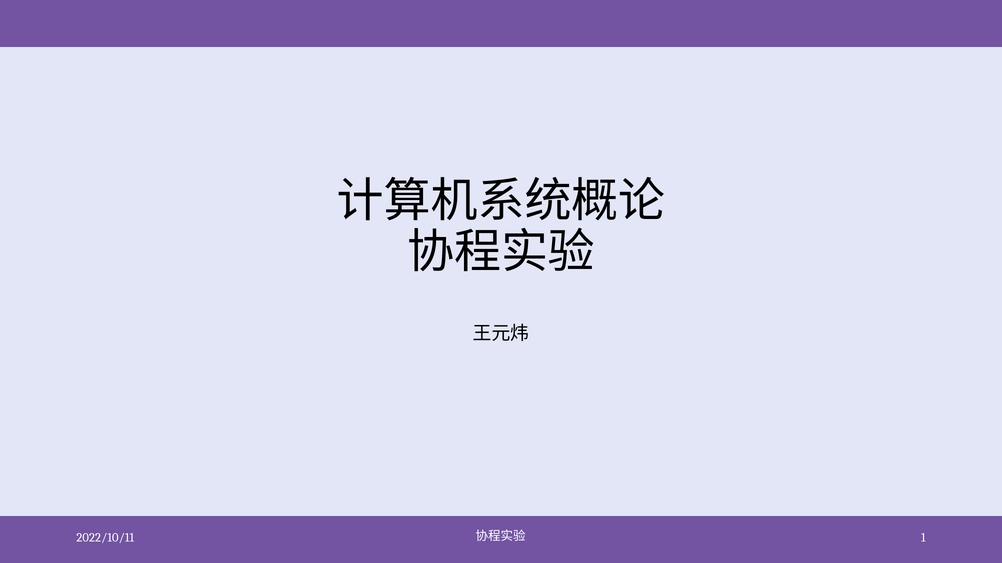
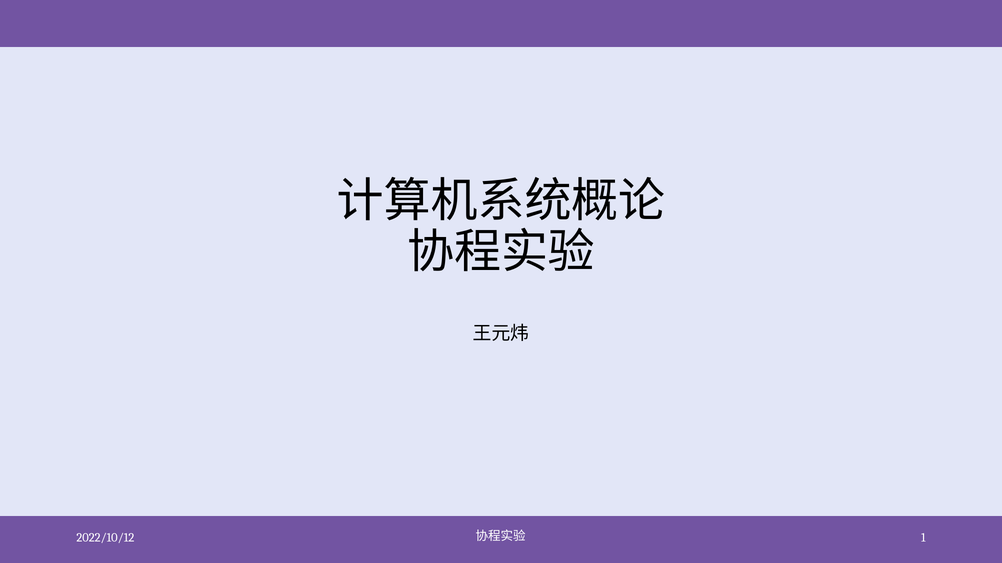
2022/10/11: 2022/10/11 -> 2022/10/12
